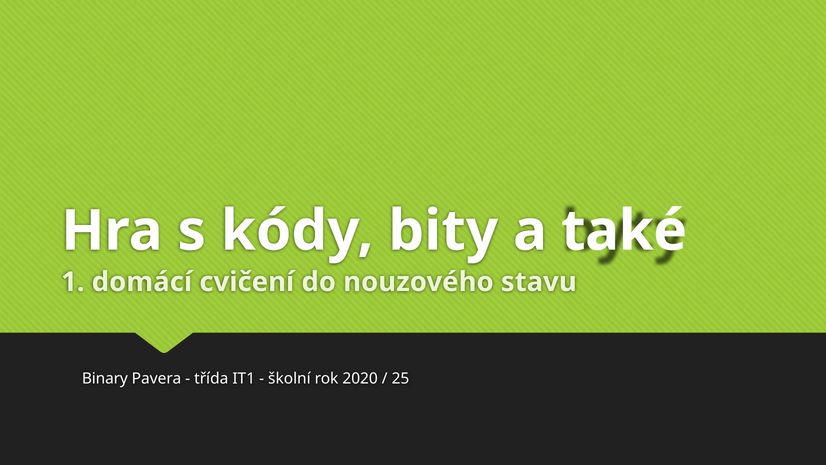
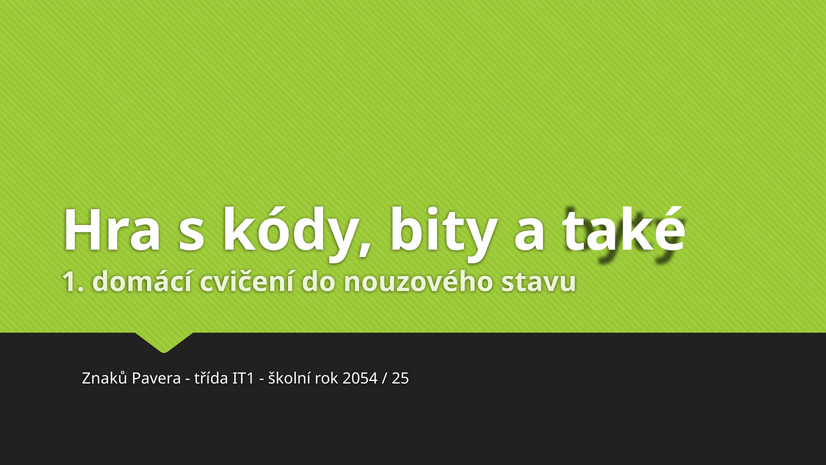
Binary: Binary -> Znaků
2020: 2020 -> 2054
